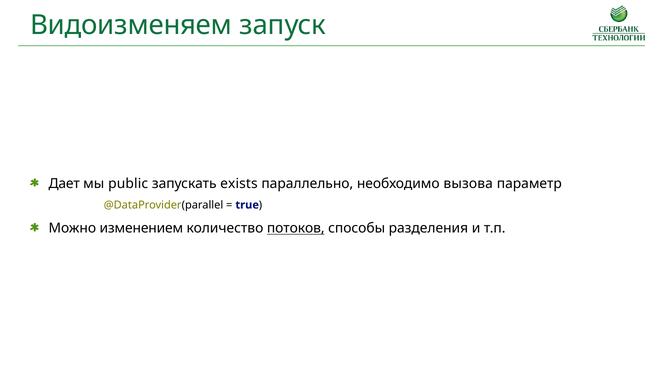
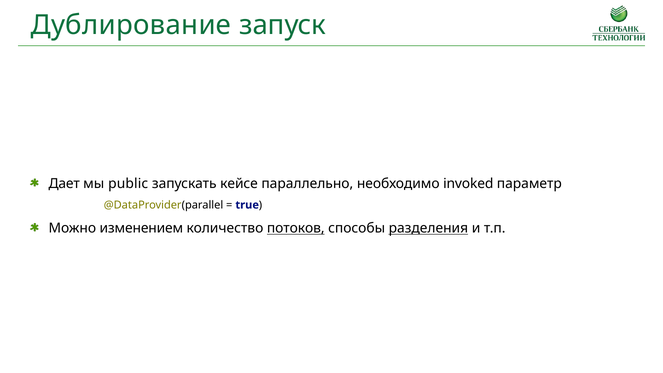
Видоизменяем: Видоизменяем -> Дублирование
exists: exists -> кейсе
вызова: вызова -> invoked
разделения underline: none -> present
